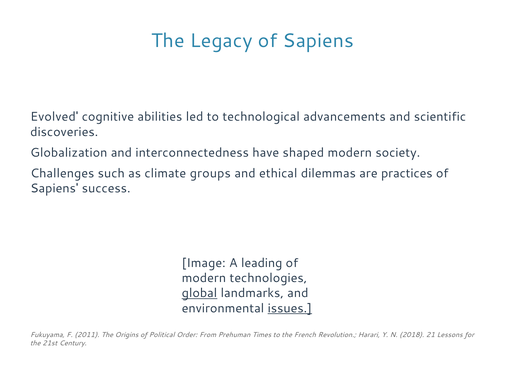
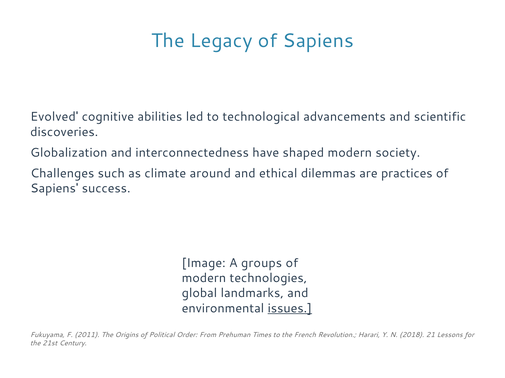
groups: groups -> around
leading: leading -> groups
global underline: present -> none
